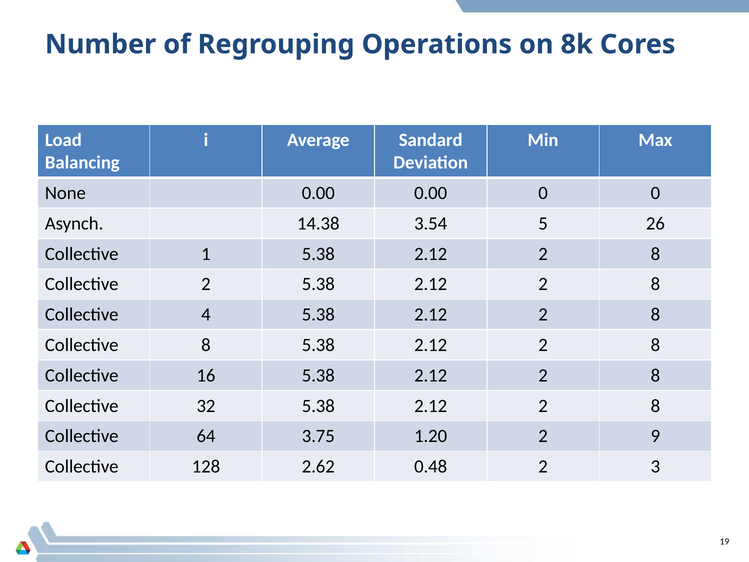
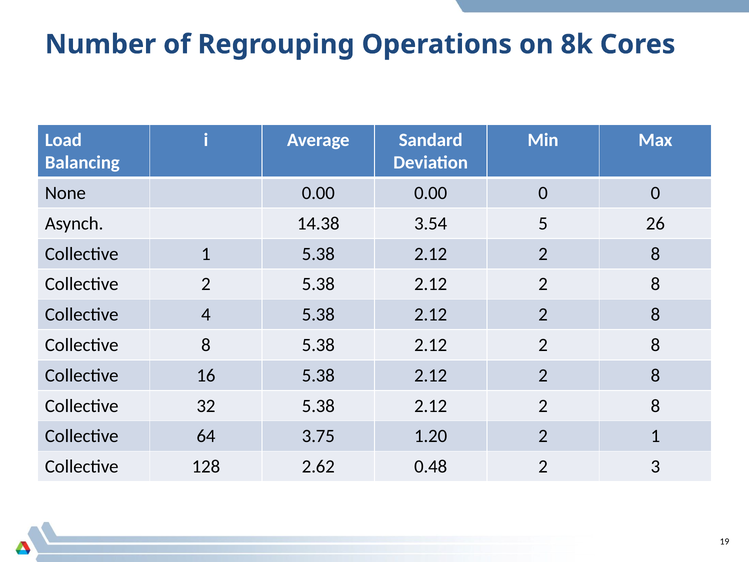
2 9: 9 -> 1
